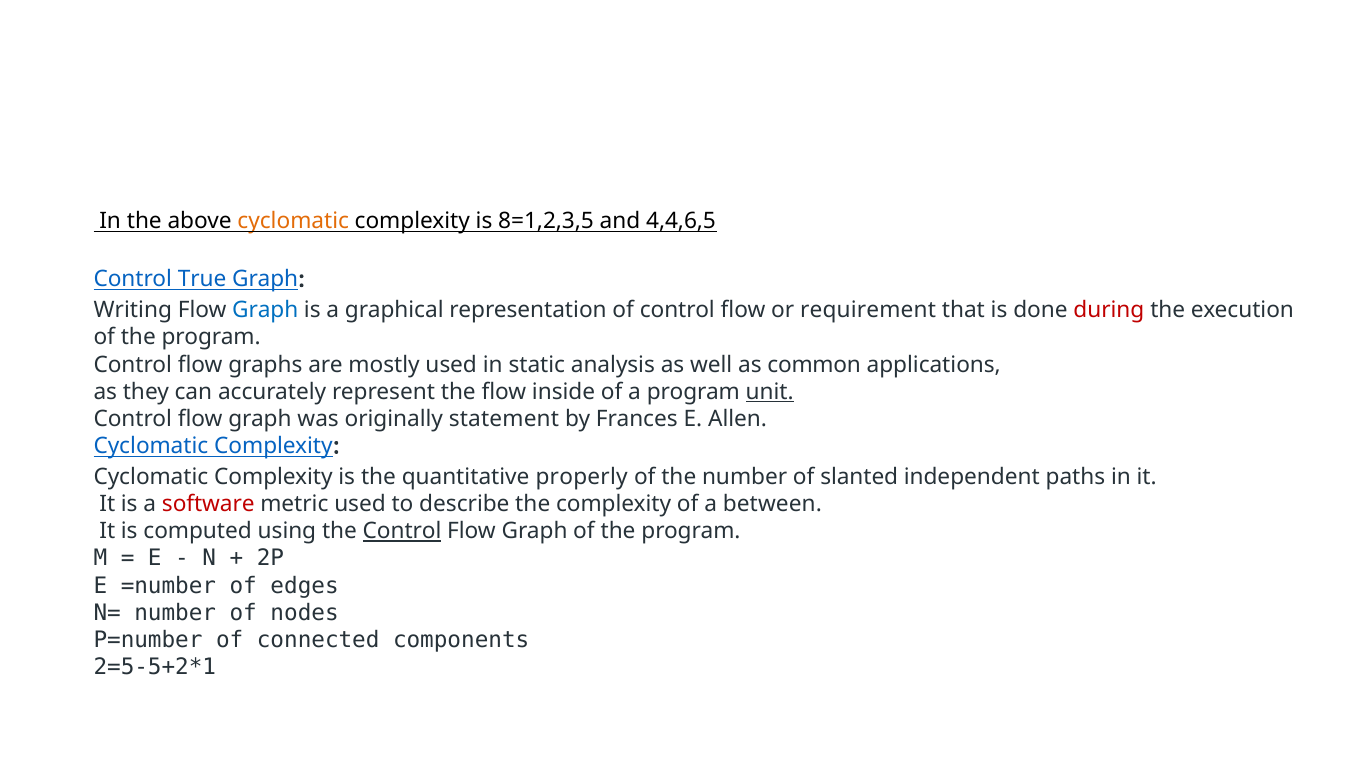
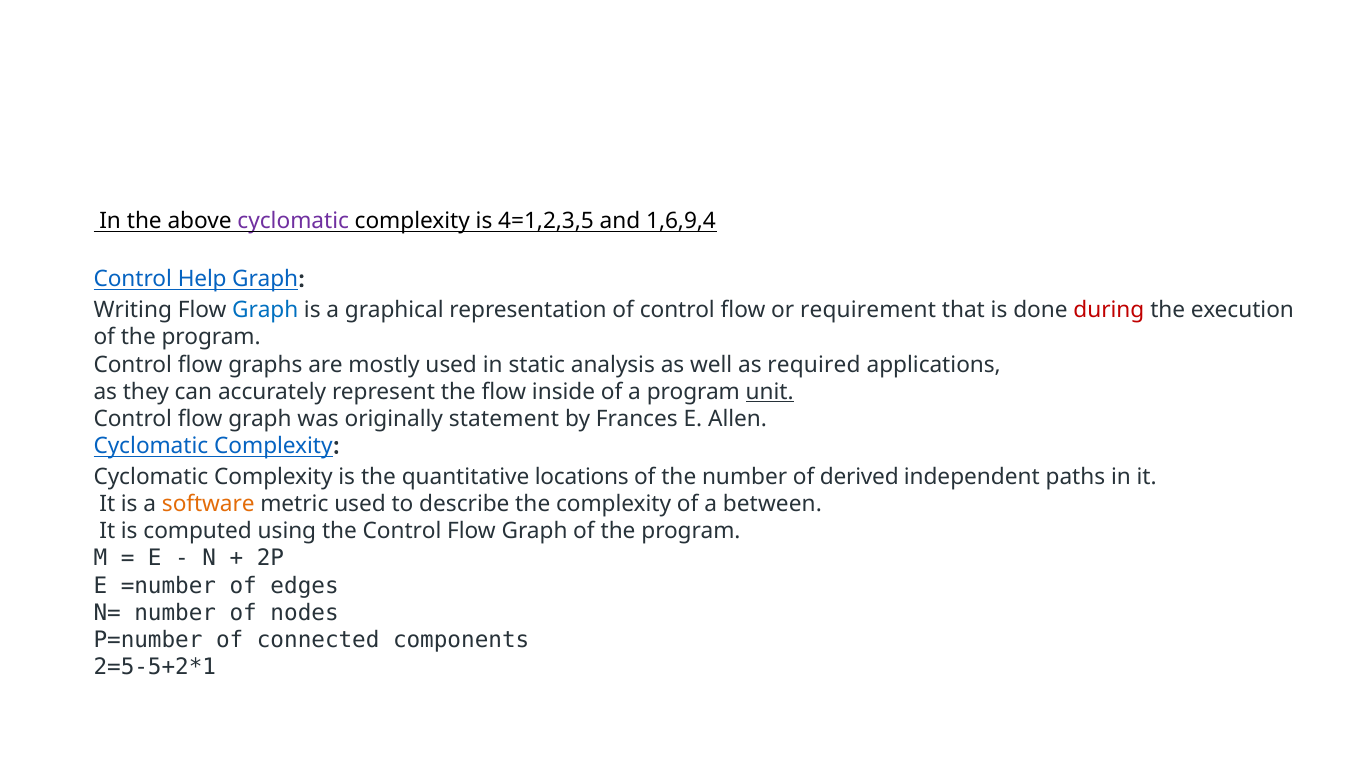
cyclomatic at (293, 222) colour: orange -> purple
8=1,2,3,5: 8=1,2,3,5 -> 4=1,2,3,5
4,4,6,5: 4,4,6,5 -> 1,6,9,4
True: True -> Help
common: common -> required
properly: properly -> locations
slanted: slanted -> derived
software colour: red -> orange
Control at (402, 532) underline: present -> none
